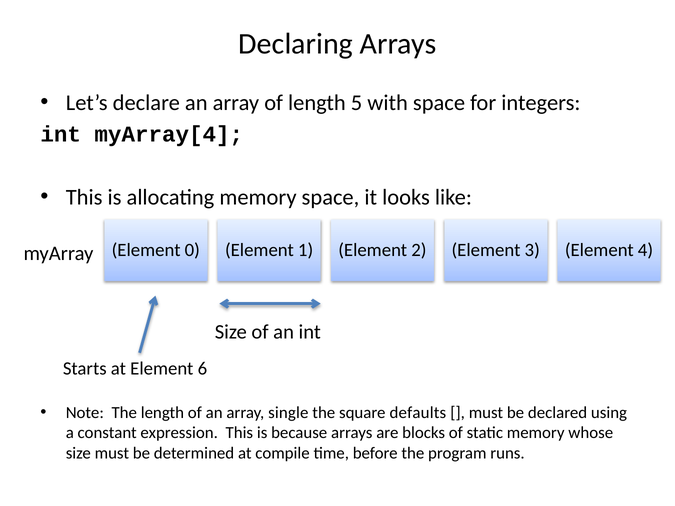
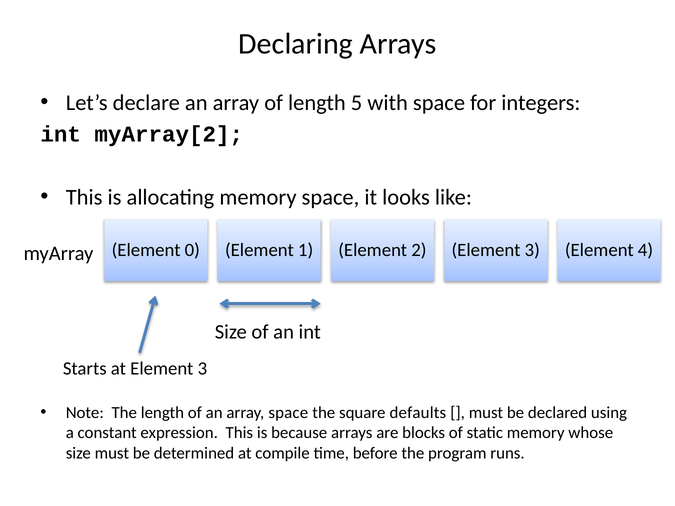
myArray[4: myArray[4 -> myArray[2
at Element 6: 6 -> 3
array single: single -> space
